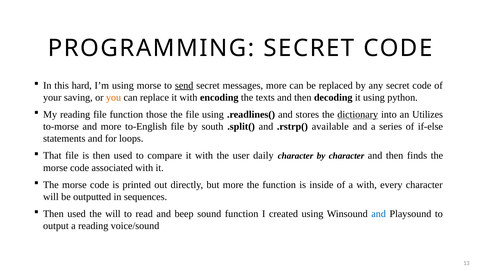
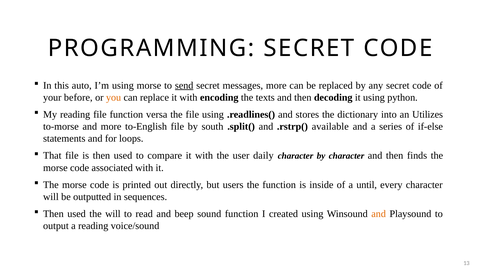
hard: hard -> auto
saving: saving -> before
those: those -> versa
dictionary underline: present -> none
but more: more -> users
a with: with -> until
and at (379, 214) colour: blue -> orange
